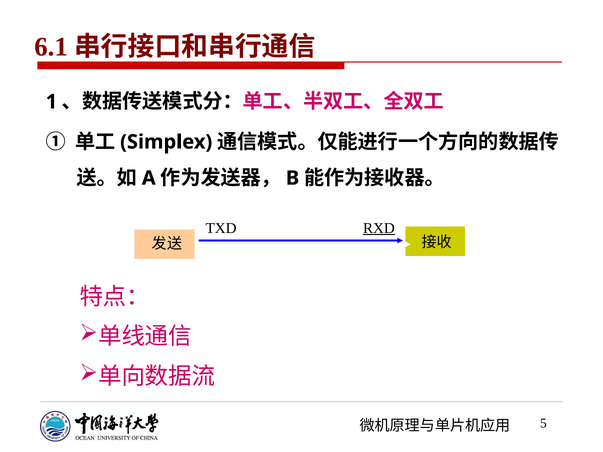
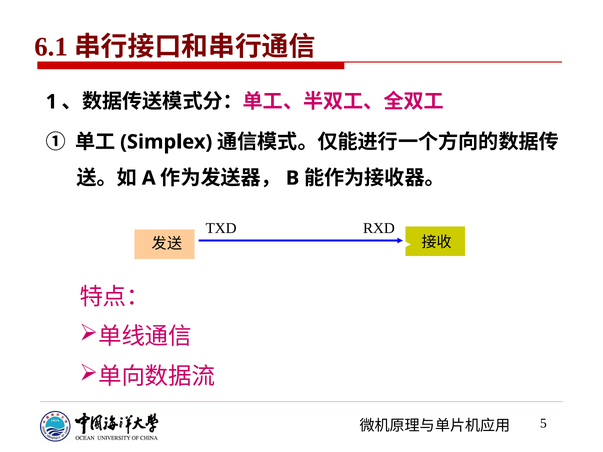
RXD underline: present -> none
